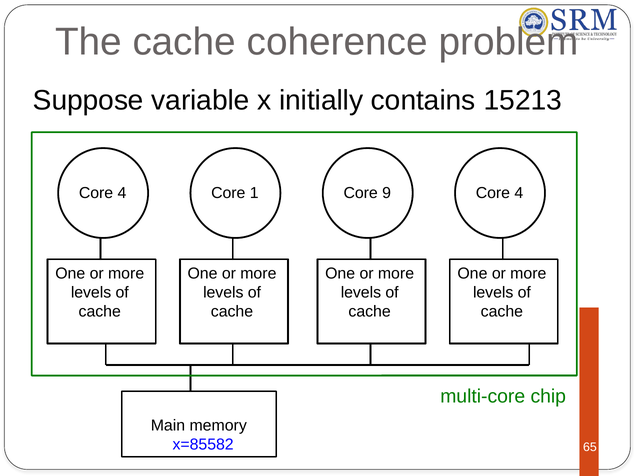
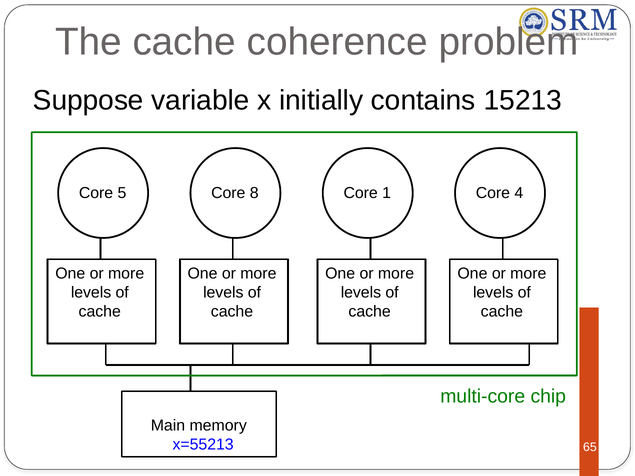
4 at (122, 193): 4 -> 5
1: 1 -> 8
9: 9 -> 1
x=85582: x=85582 -> x=55213
